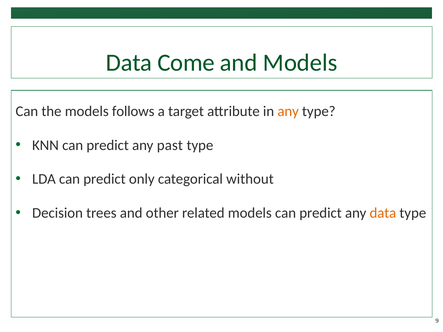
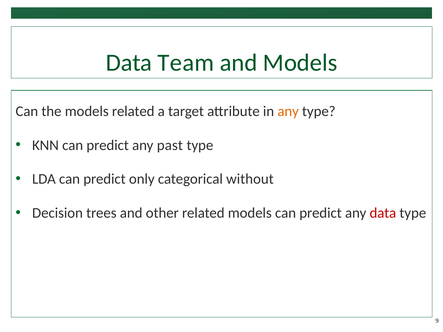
Come: Come -> Team
models follows: follows -> related
data at (383, 213) colour: orange -> red
